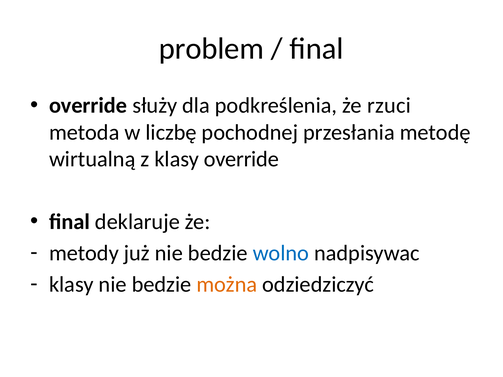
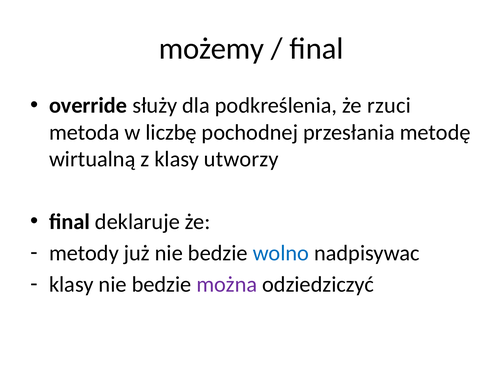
problem: problem -> możemy
klasy override: override -> utworzy
można colour: orange -> purple
